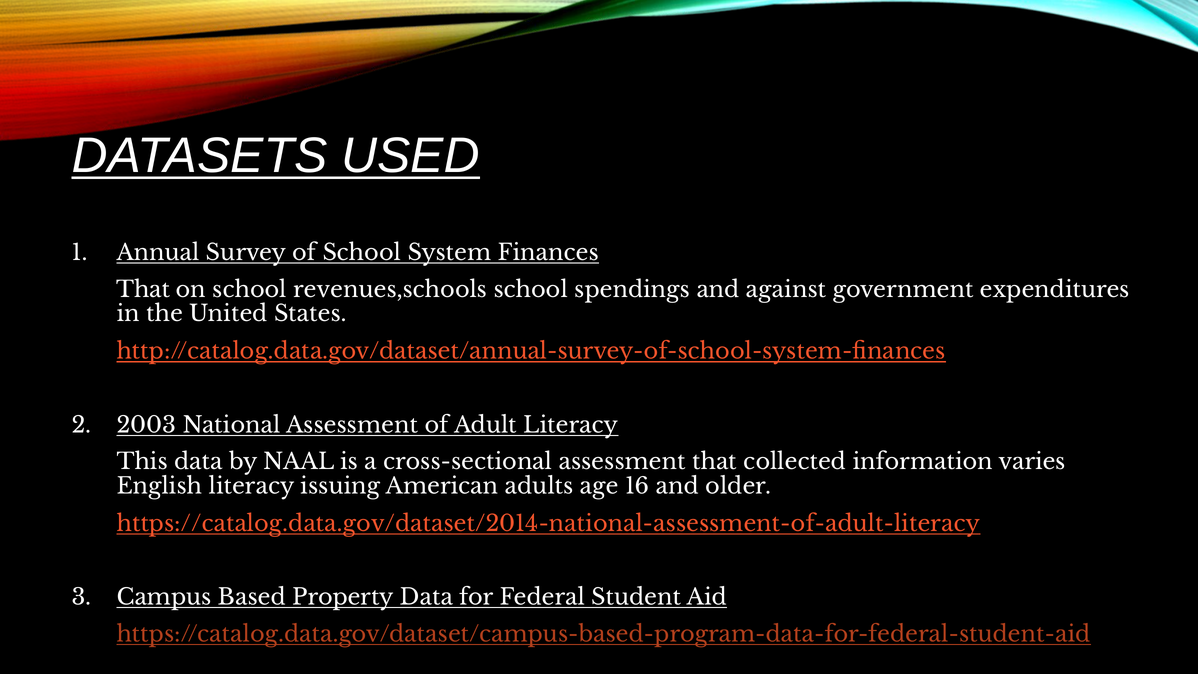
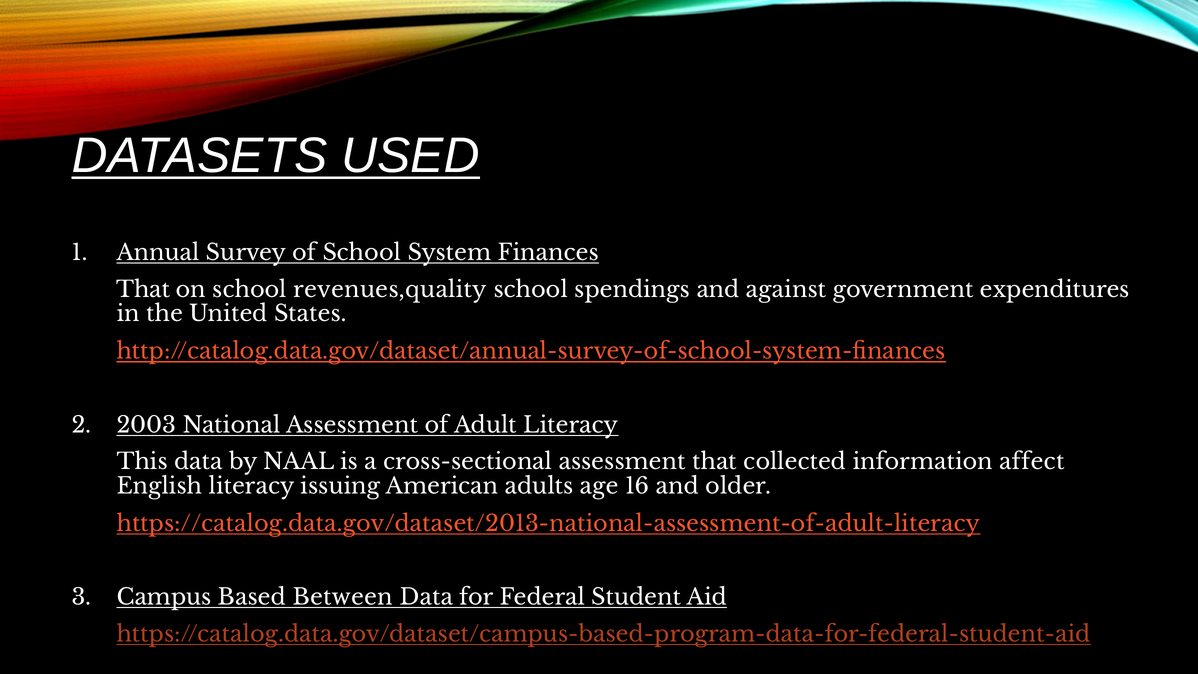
revenues,schools: revenues,schools -> revenues,quality
varies: varies -> affect
https://catalog.data.gov/dataset/2014-national-assessment-of-adult-literacy: https://catalog.data.gov/dataset/2014-national-assessment-of-adult-literacy -> https://catalog.data.gov/dataset/2013-national-assessment-of-adult-literacy
Property: Property -> Between
